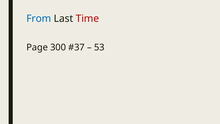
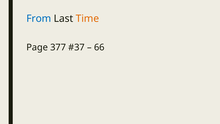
Time colour: red -> orange
300: 300 -> 377
53: 53 -> 66
